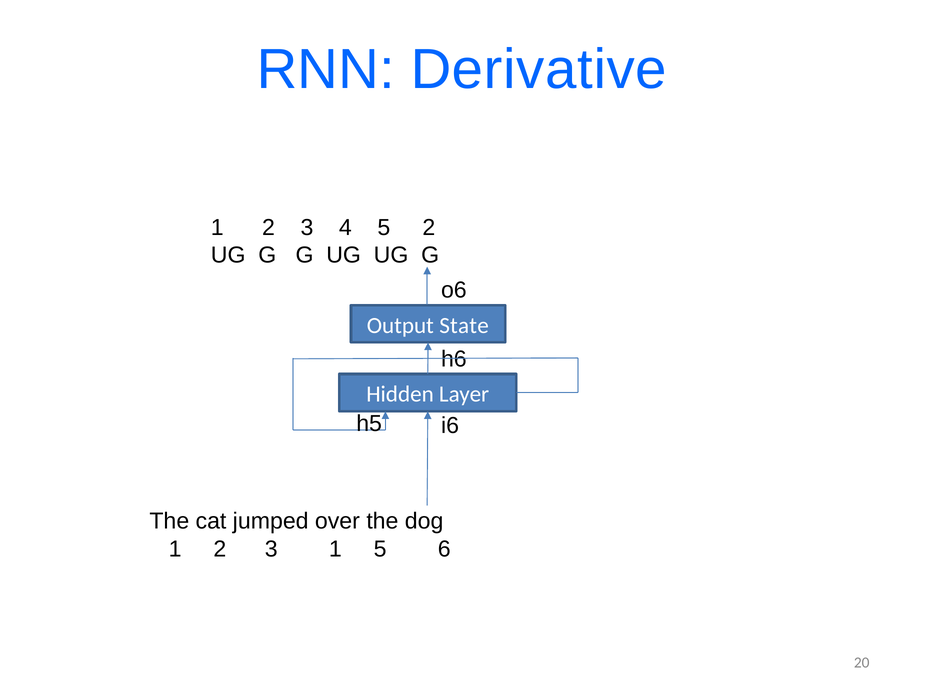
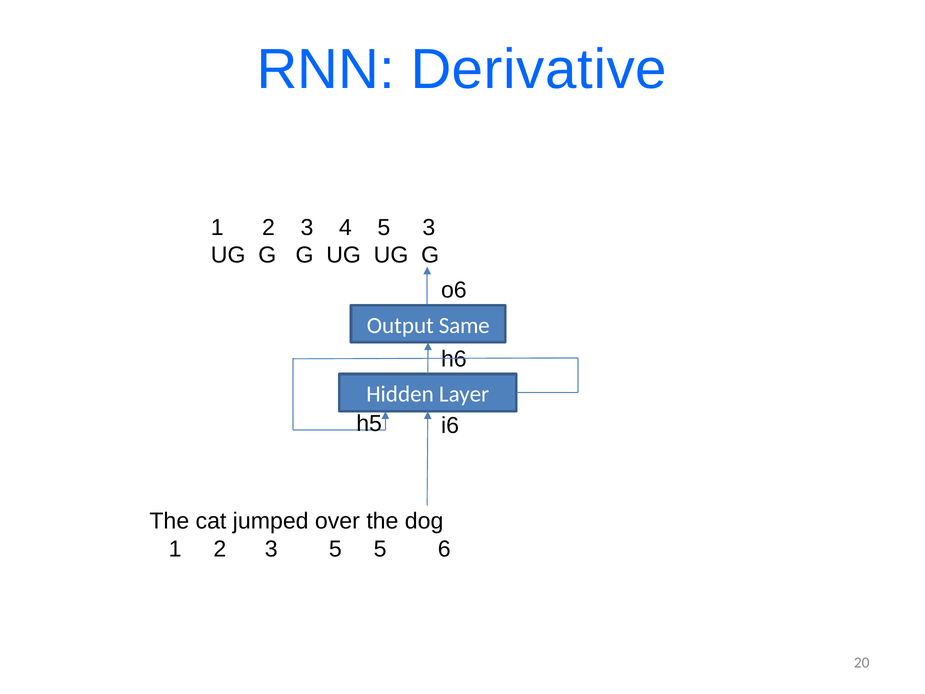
5 2: 2 -> 3
State: State -> Same
3 1: 1 -> 5
